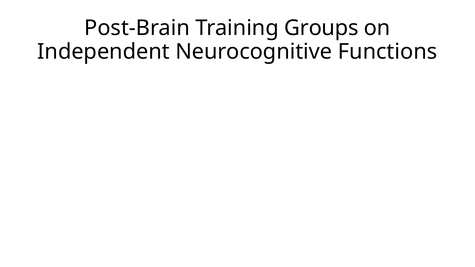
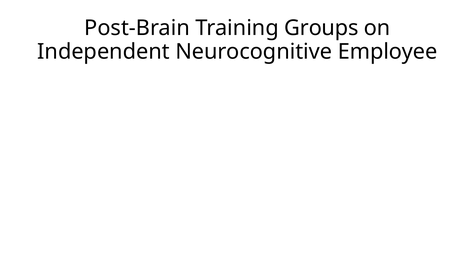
Functions: Functions -> Employee
